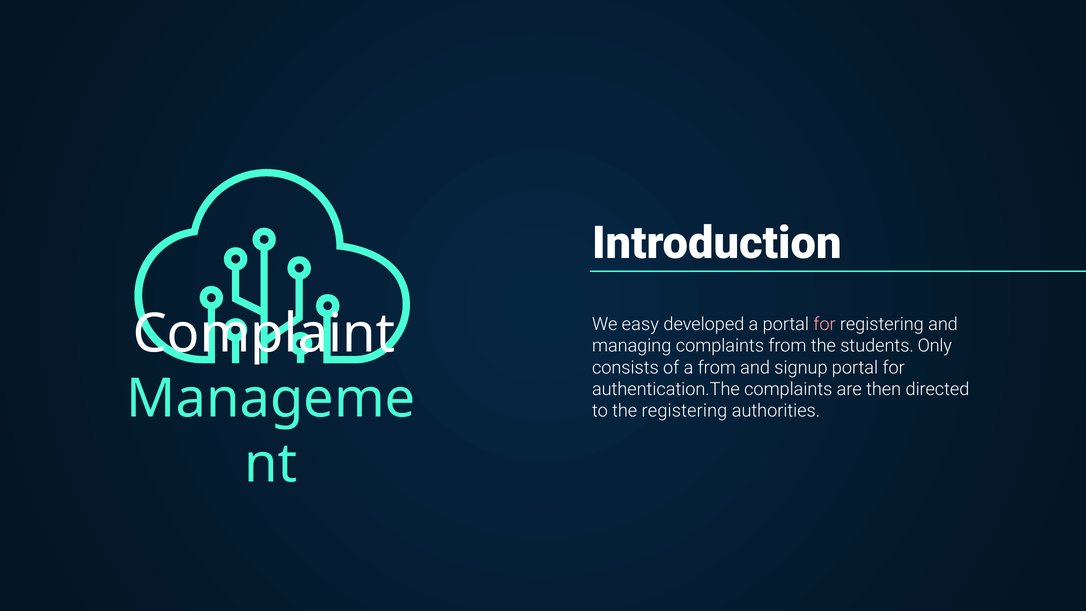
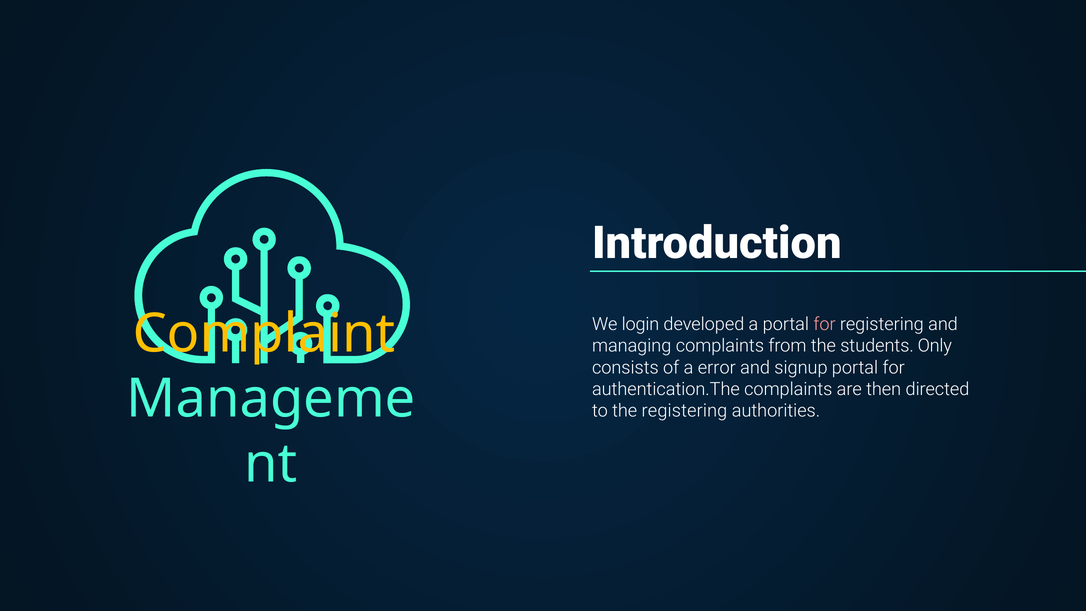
easy: easy -> login
Complaint colour: white -> yellow
a from: from -> error
